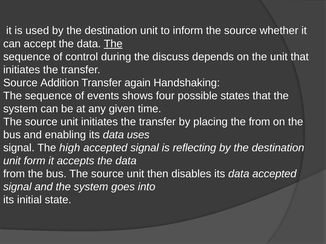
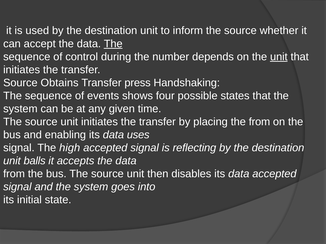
discuss: discuss -> number
unit at (279, 57) underline: none -> present
Addition: Addition -> Obtains
again: again -> press
form: form -> balls
